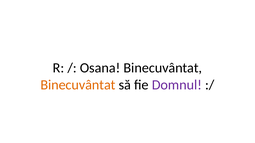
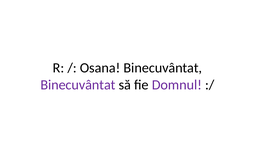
Binecuvântat at (78, 85) colour: orange -> purple
